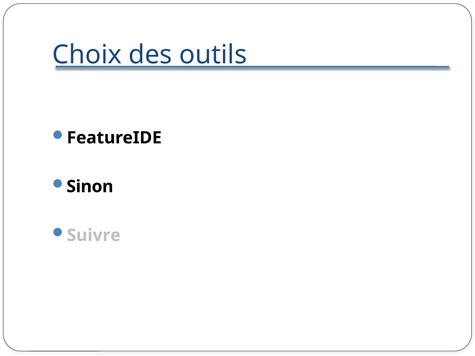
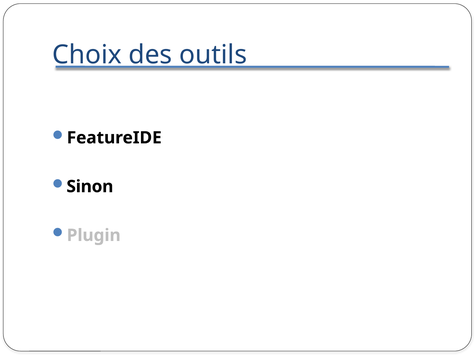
Suivre: Suivre -> Plugin
